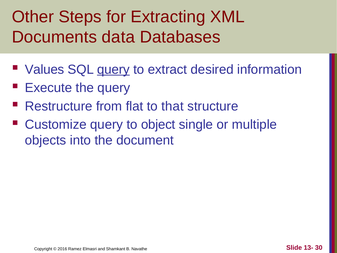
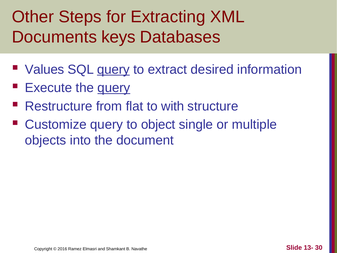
data: data -> keys
query at (114, 88) underline: none -> present
that: that -> with
